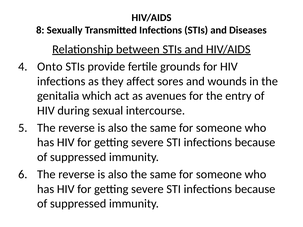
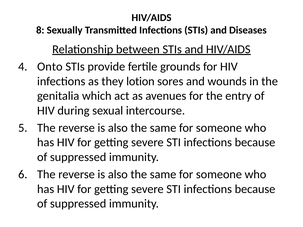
affect: affect -> lotion
